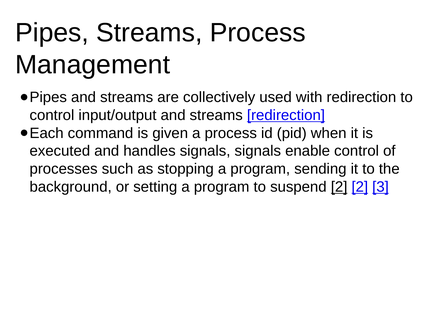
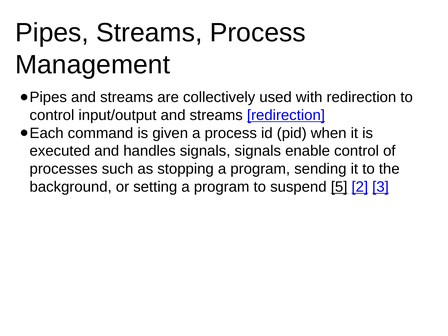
suspend 2: 2 -> 5
